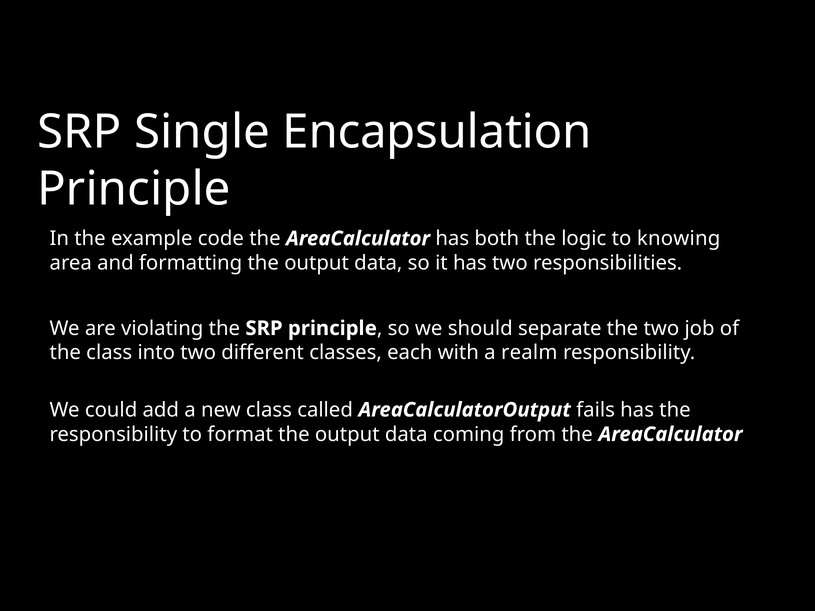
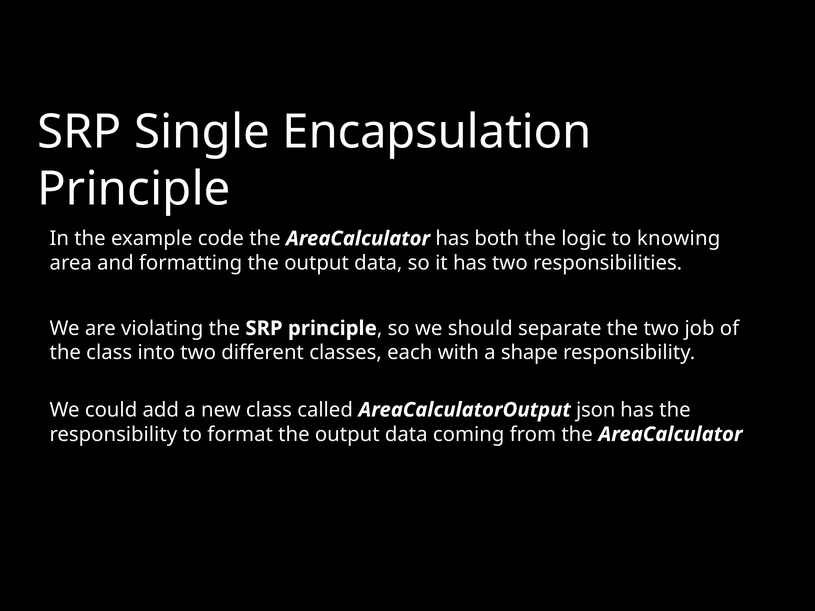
realm: realm -> shape
fails: fails -> json
